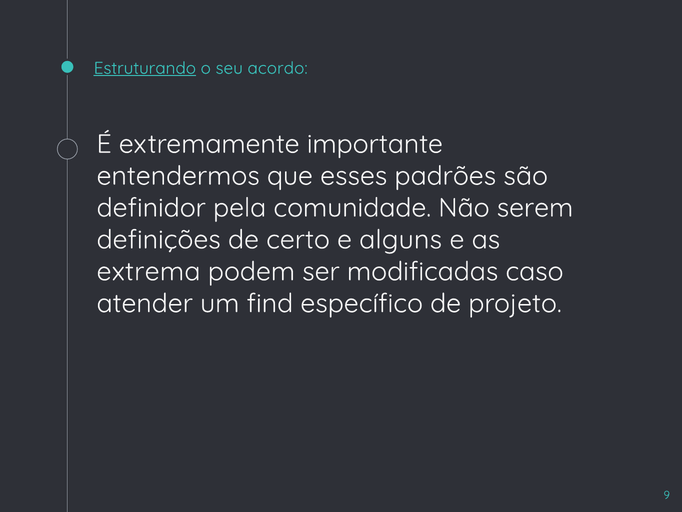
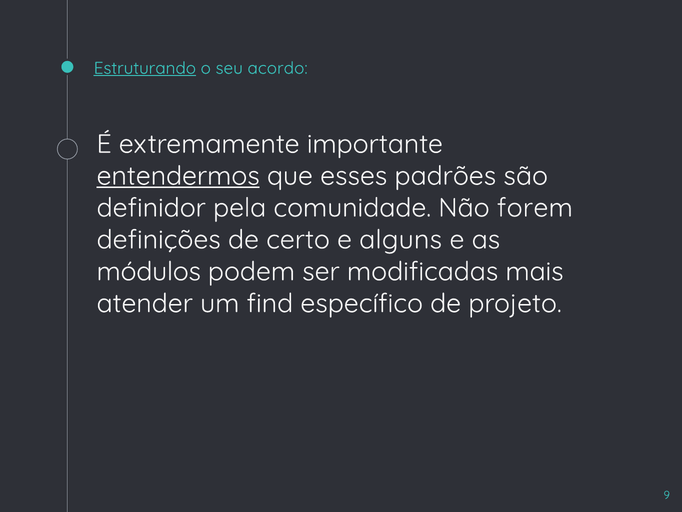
entendermos underline: none -> present
serem: serem -> forem
extrema: extrema -> módulos
caso: caso -> mais
